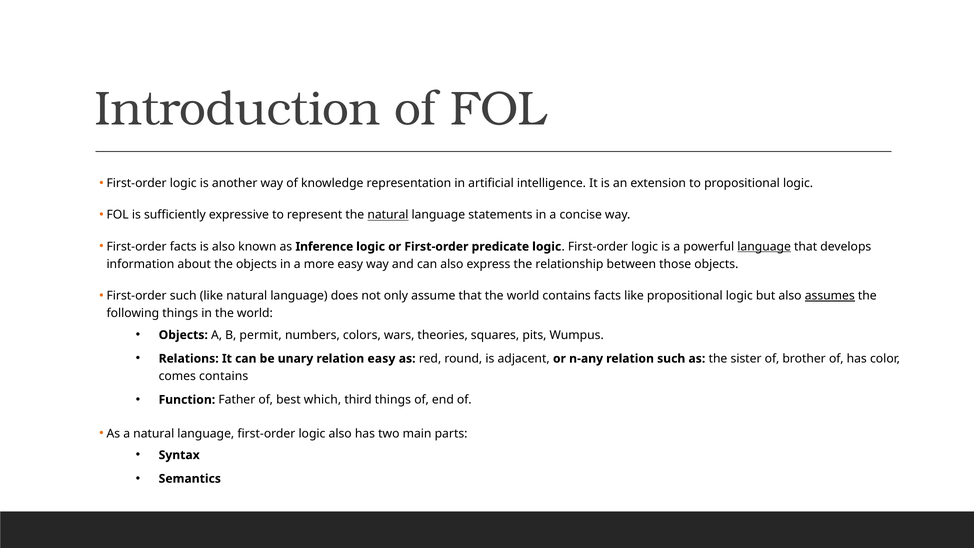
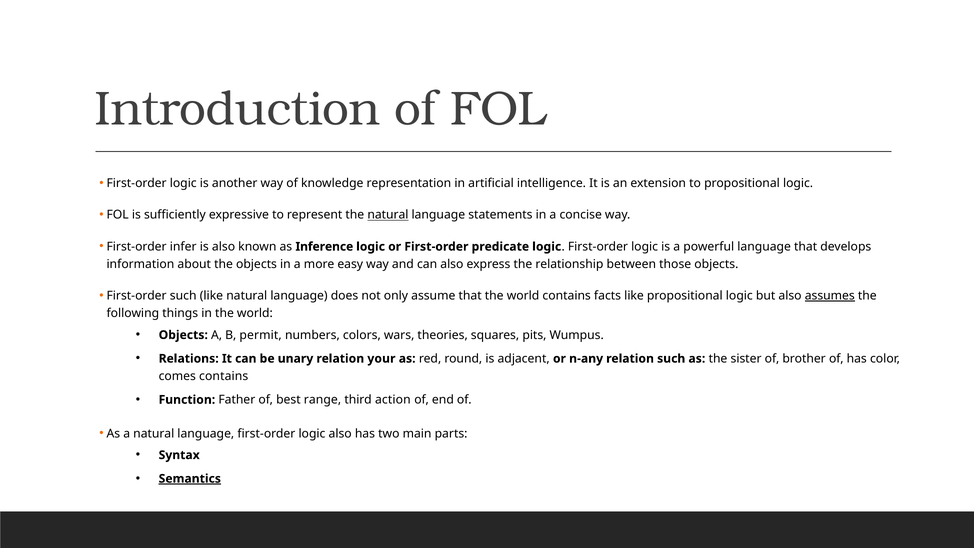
First-order facts: facts -> infer
language at (764, 247) underline: present -> none
relation easy: easy -> your
which: which -> range
third things: things -> action
Semantics underline: none -> present
